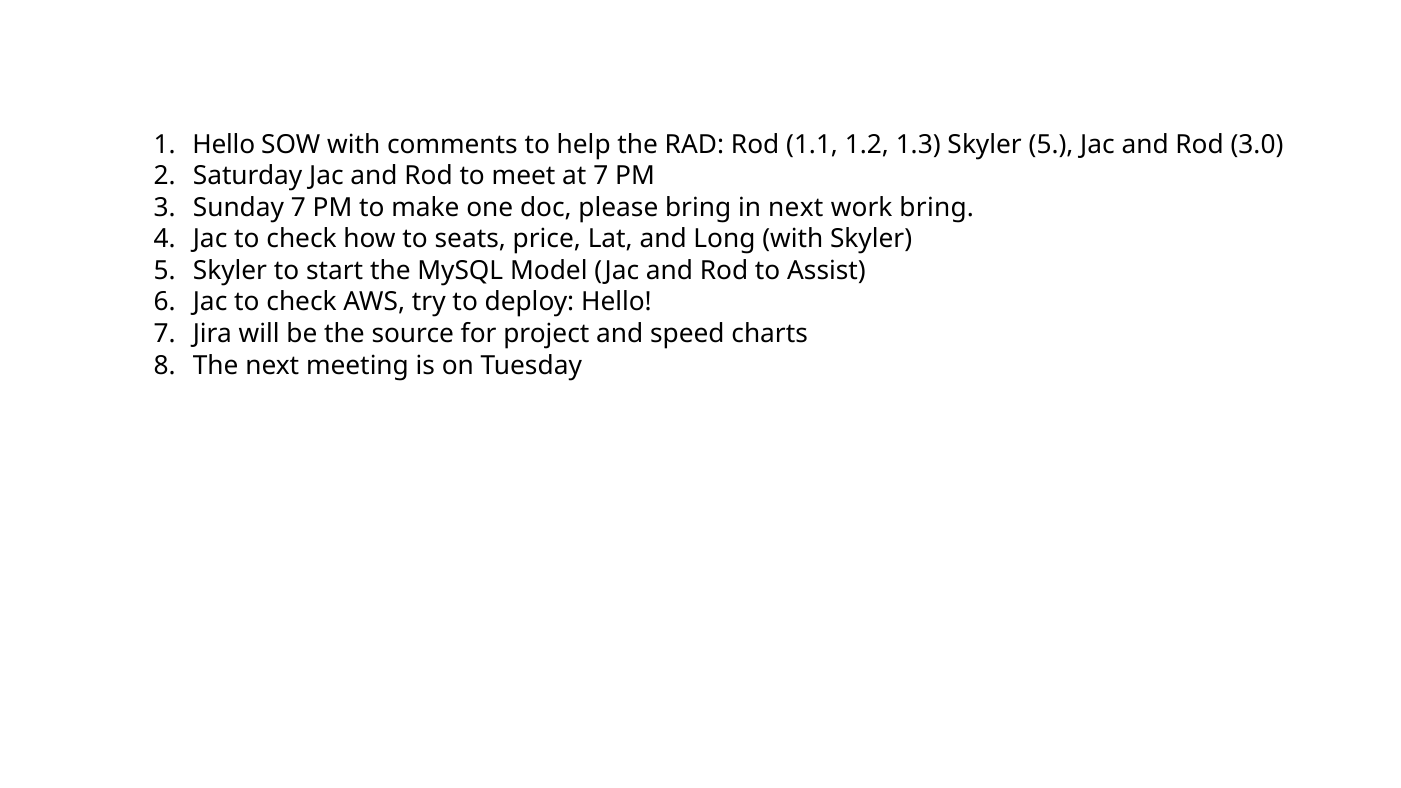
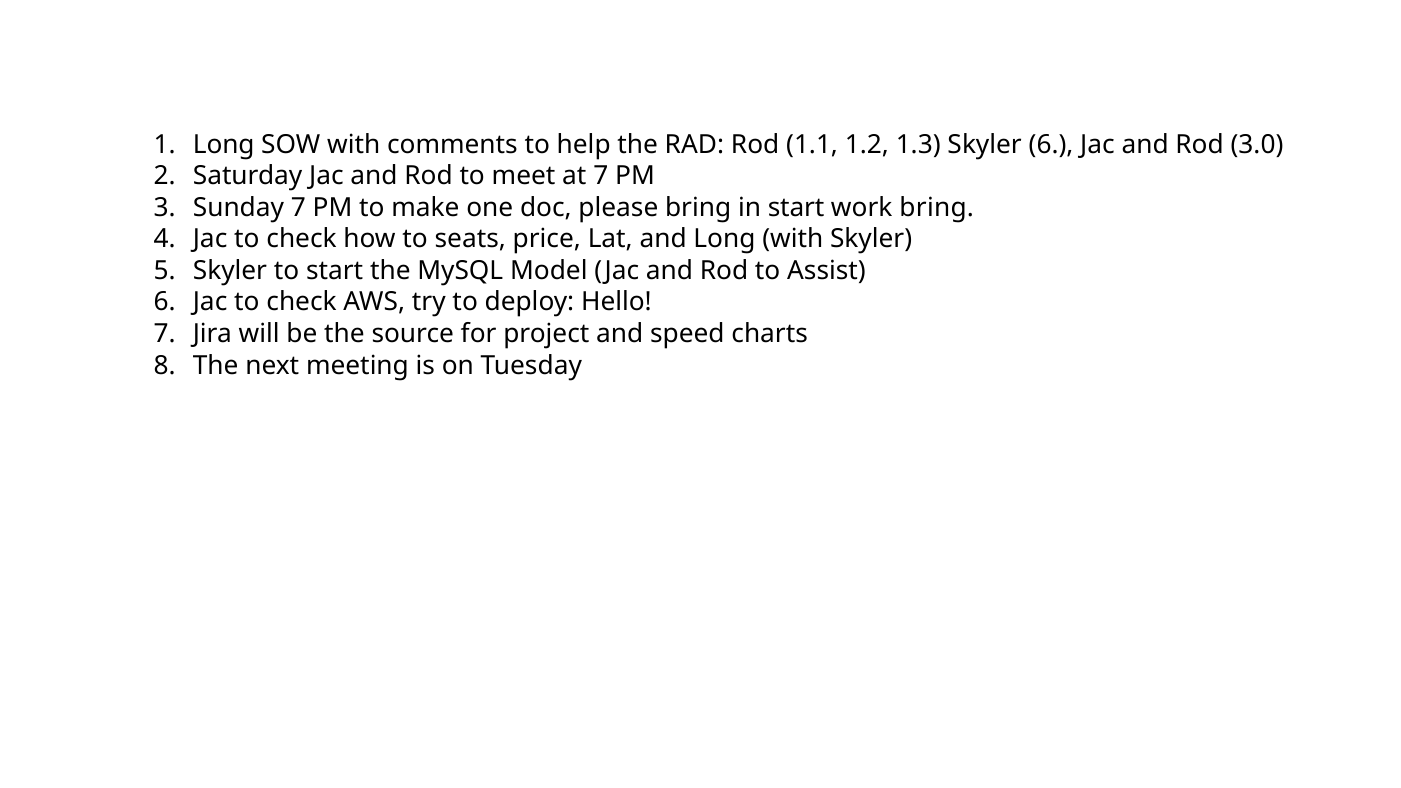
Hello at (224, 145): Hello -> Long
1.3 Skyler 5: 5 -> 6
in next: next -> start
